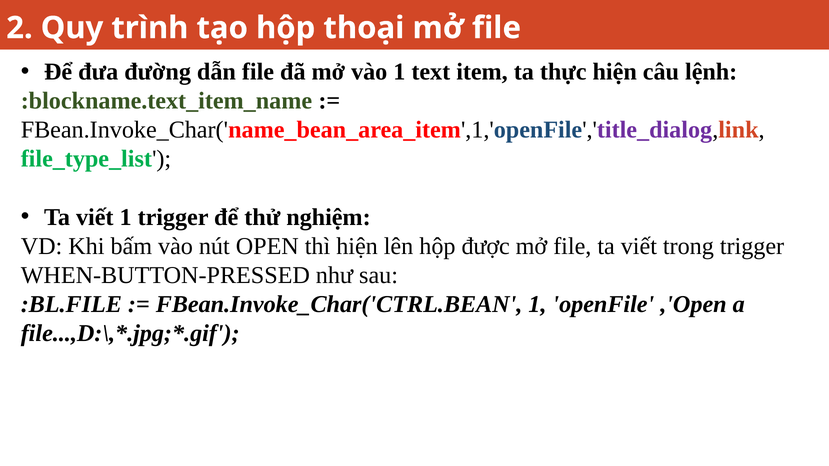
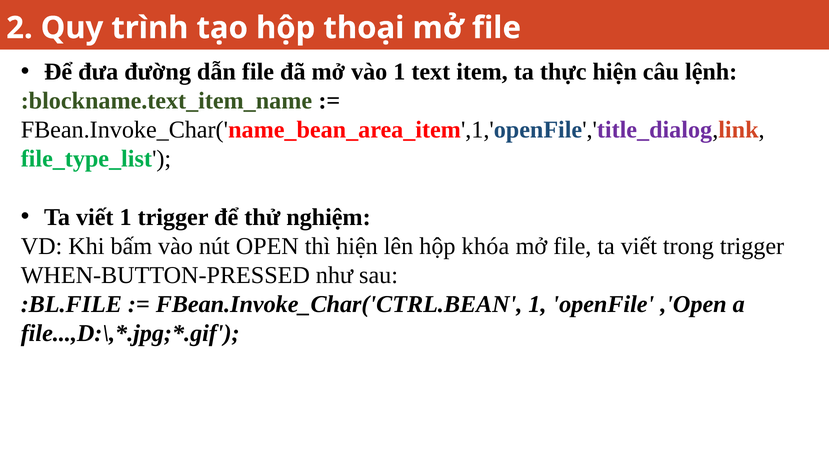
được: được -> khóa
